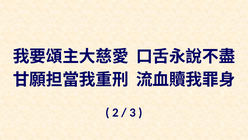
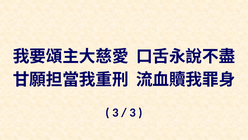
2 at (115, 112): 2 -> 3
